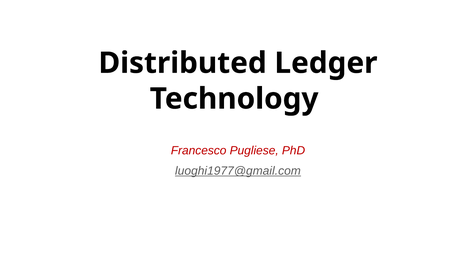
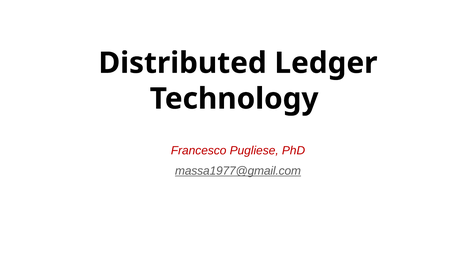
luoghi1977@gmail.com: luoghi1977@gmail.com -> massa1977@gmail.com
